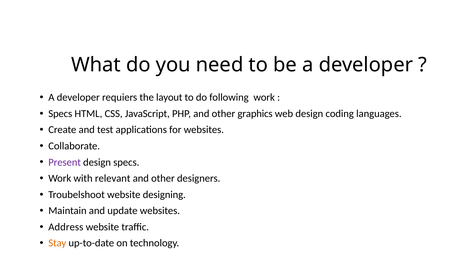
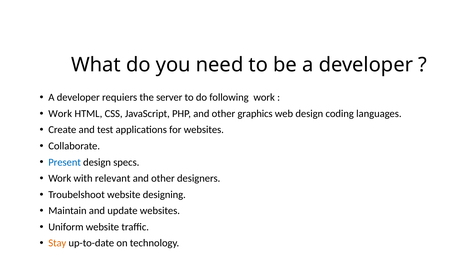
layout: layout -> server
Specs at (60, 114): Specs -> Work
Present colour: purple -> blue
Address: Address -> Uniform
